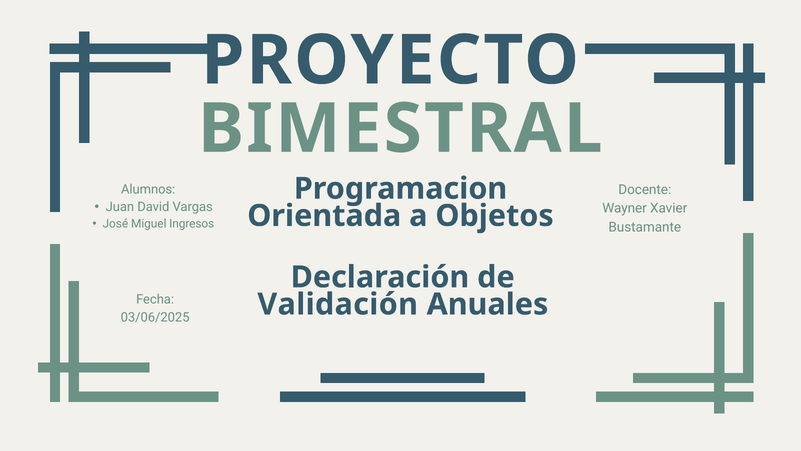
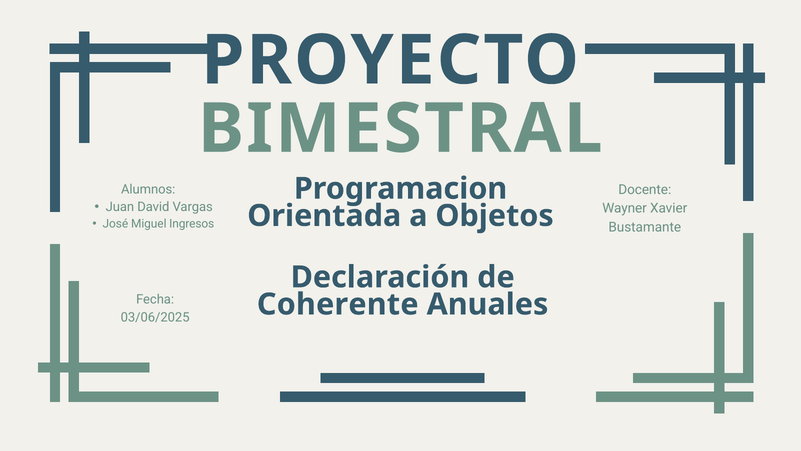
Validación: Validación -> Coherente
